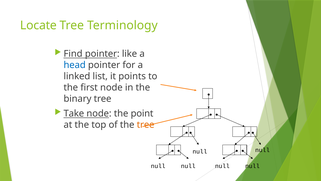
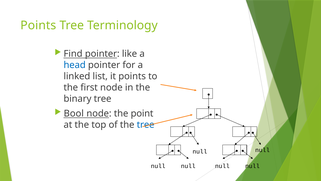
Locate at (38, 25): Locate -> Points
Take: Take -> Bool
tree at (146, 124) colour: orange -> blue
